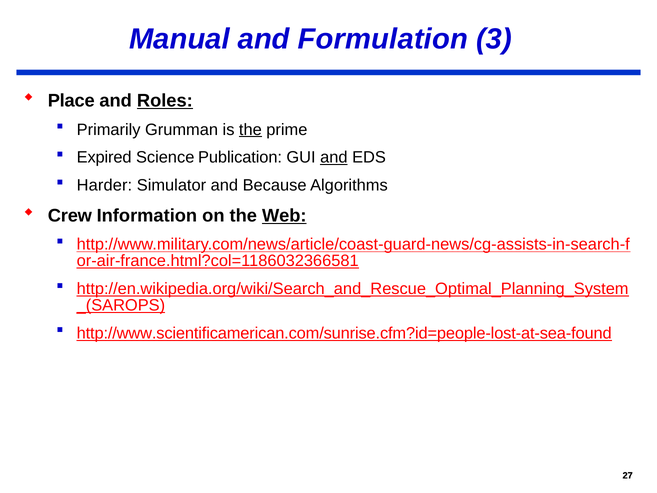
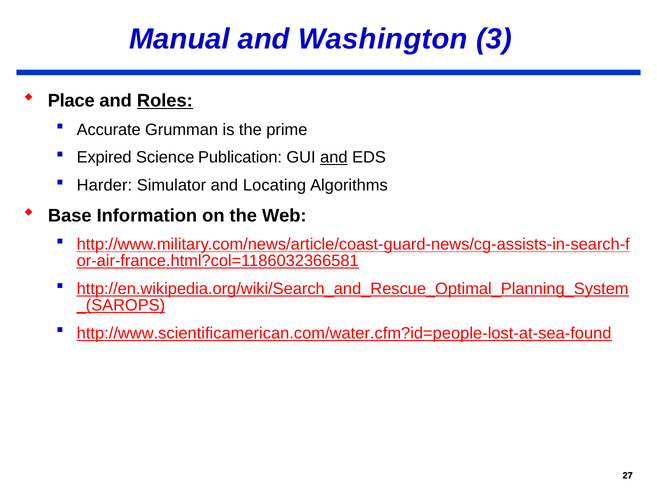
Formulation: Formulation -> Washington
Primarily: Primarily -> Accurate
the at (250, 130) underline: present -> none
Because: Because -> Locating
Crew: Crew -> Base
Web underline: present -> none
http://www.scientificamerican.com/sunrise.cfm?id=people-lost-at-sea-found: http://www.scientificamerican.com/sunrise.cfm?id=people-lost-at-sea-found -> http://www.scientificamerican.com/water.cfm?id=people-lost-at-sea-found
